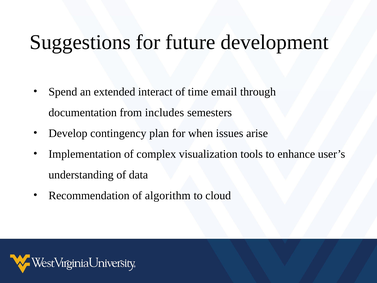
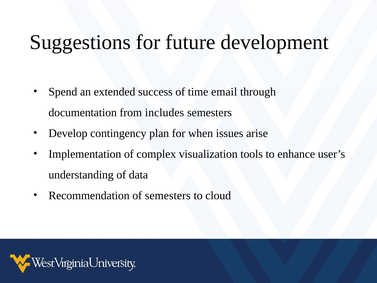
interact: interact -> success
of algorithm: algorithm -> semesters
